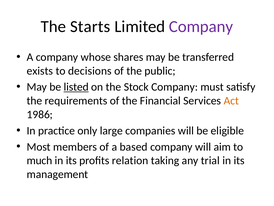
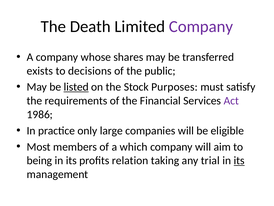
Starts: Starts -> Death
Stock Company: Company -> Purposes
Act colour: orange -> purple
based: based -> which
much: much -> being
its at (239, 160) underline: none -> present
